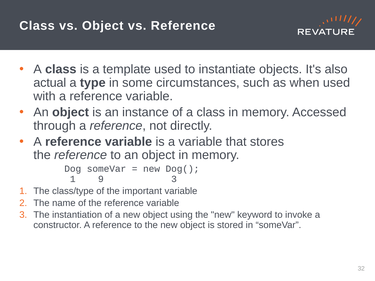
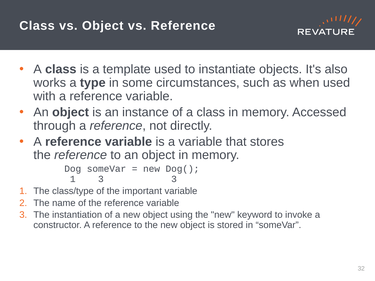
actual: actual -> works
1 9: 9 -> 3
